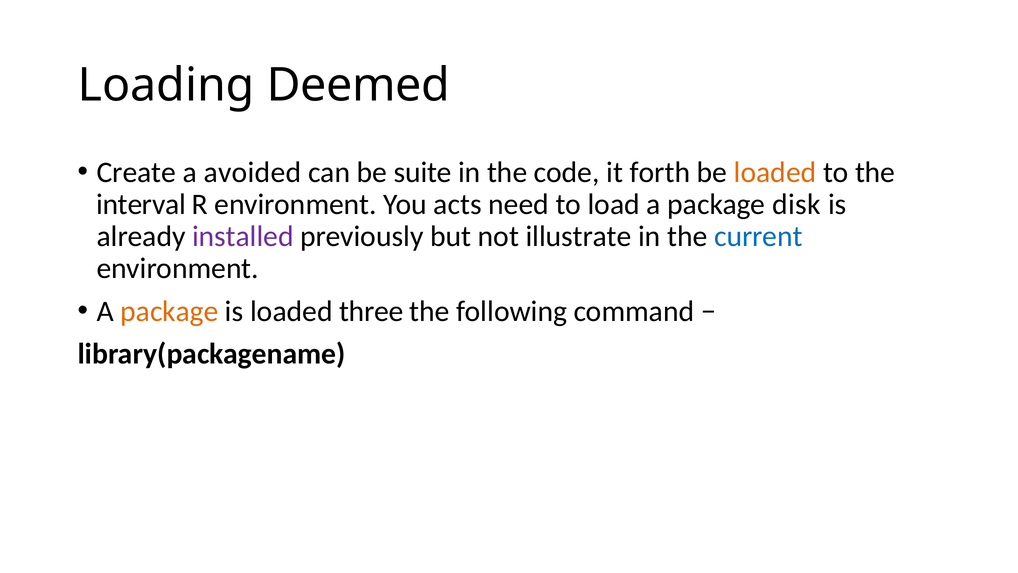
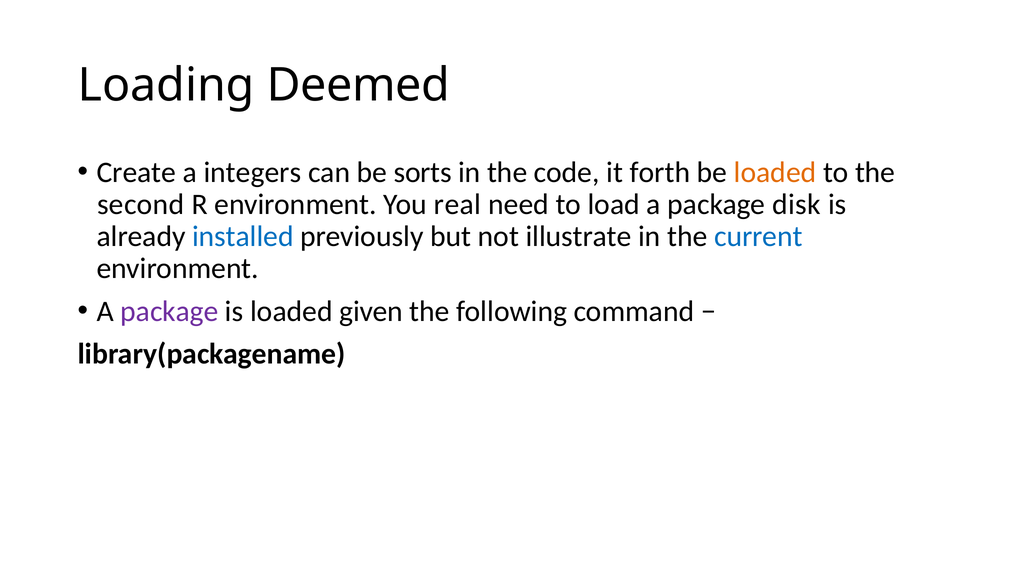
avoided: avoided -> integers
suite: suite -> sorts
interval: interval -> second
acts: acts -> real
installed colour: purple -> blue
package at (169, 311) colour: orange -> purple
three: three -> given
